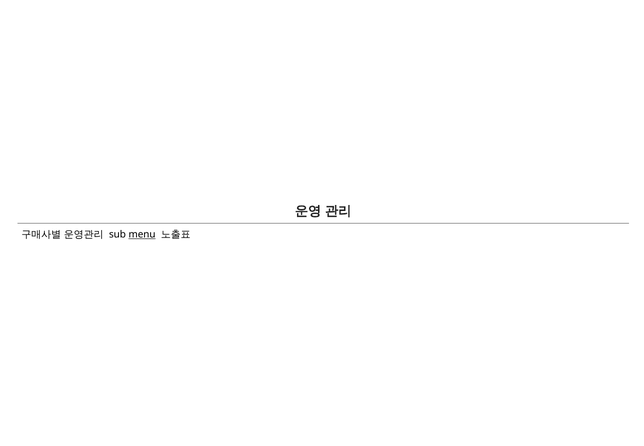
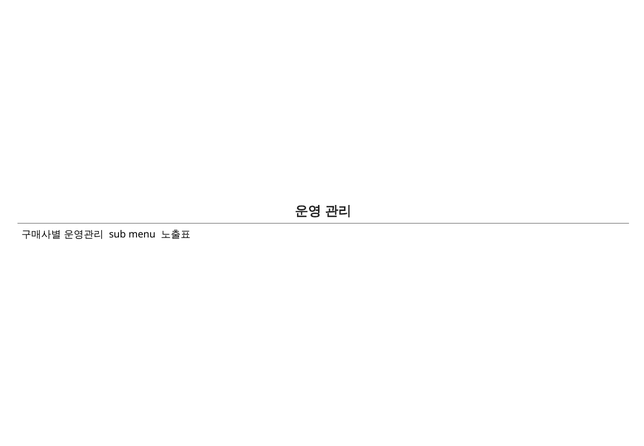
menu underline: present -> none
